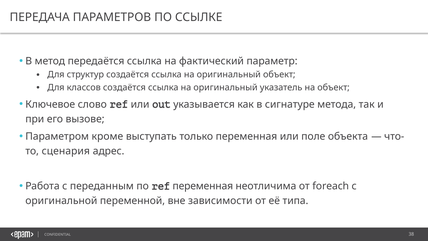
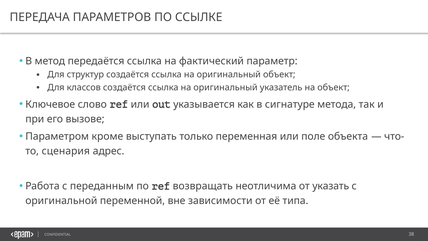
ref переменная: переменная -> возвращать
foreach: foreach -> указать
